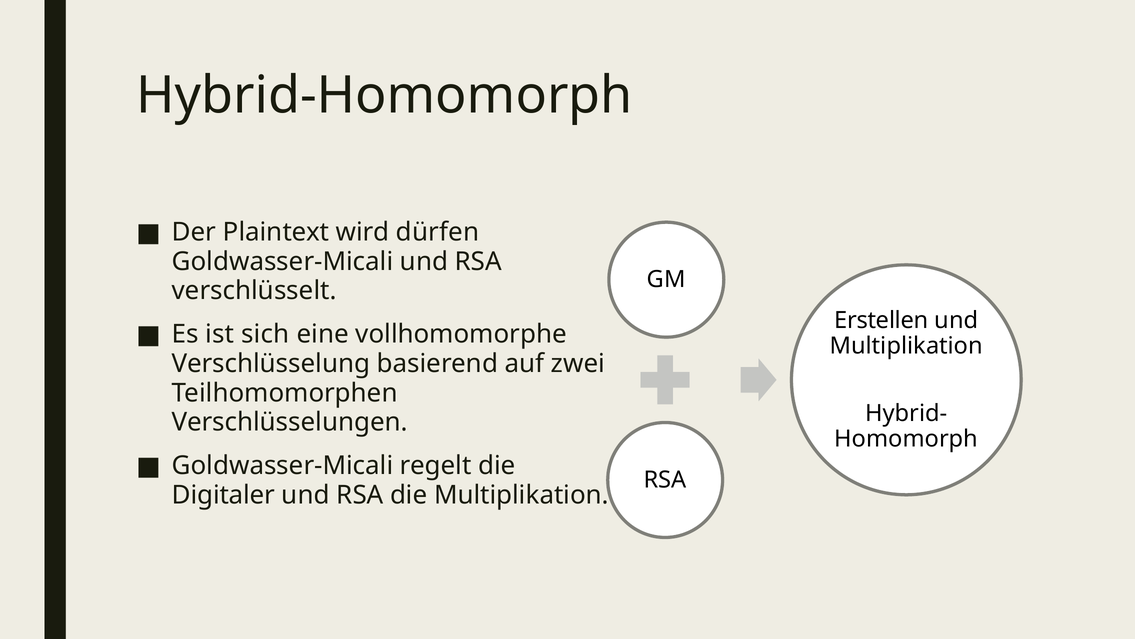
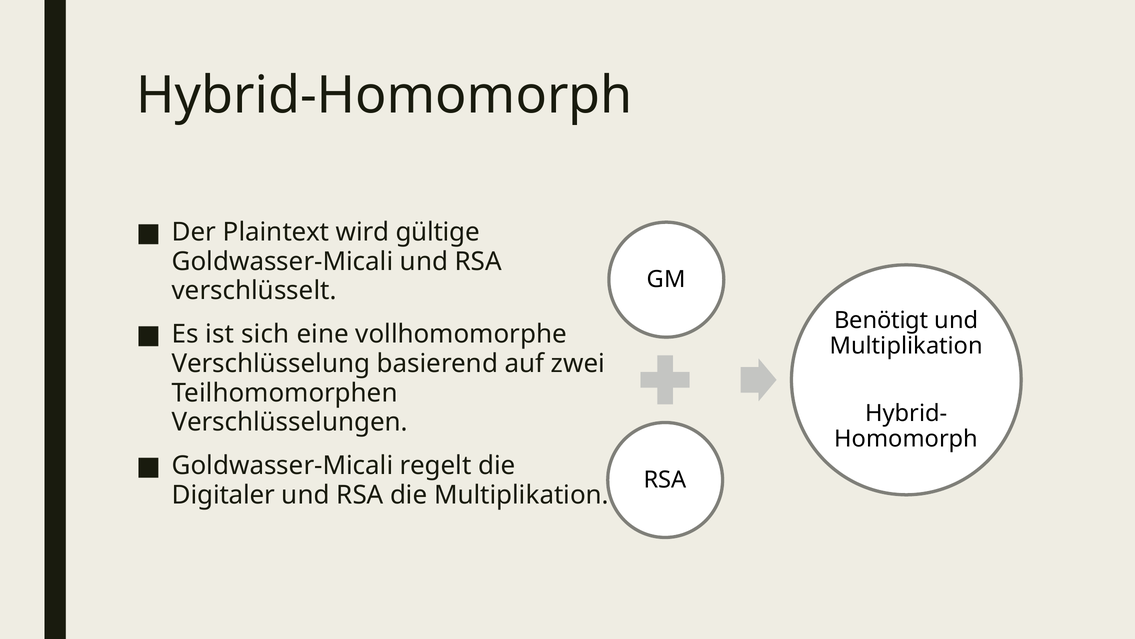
dürfen: dürfen -> gültige
Erstellen: Erstellen -> Benötigt
